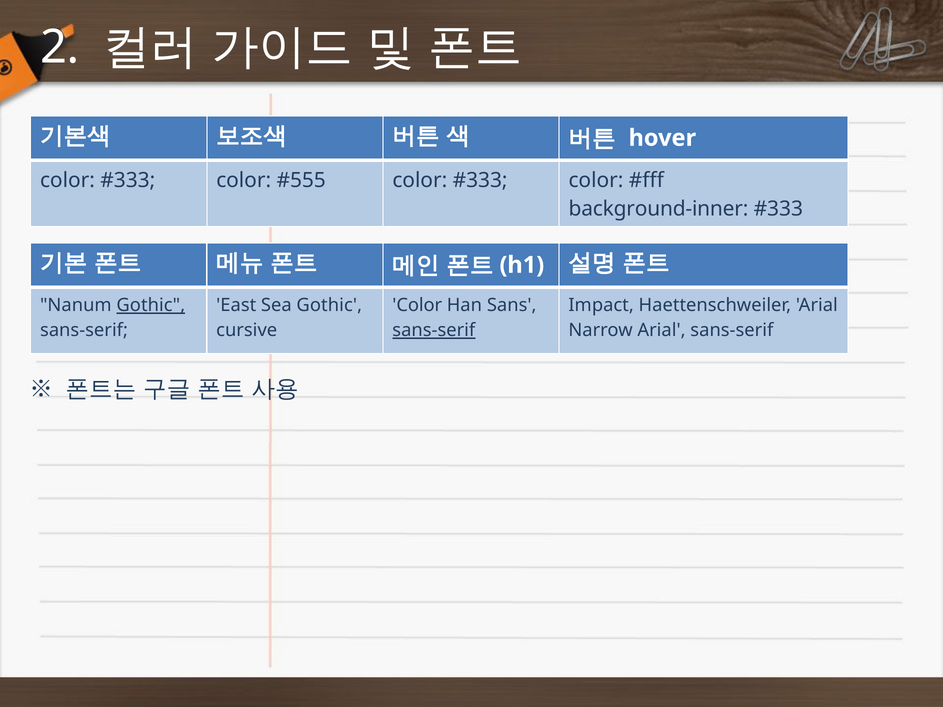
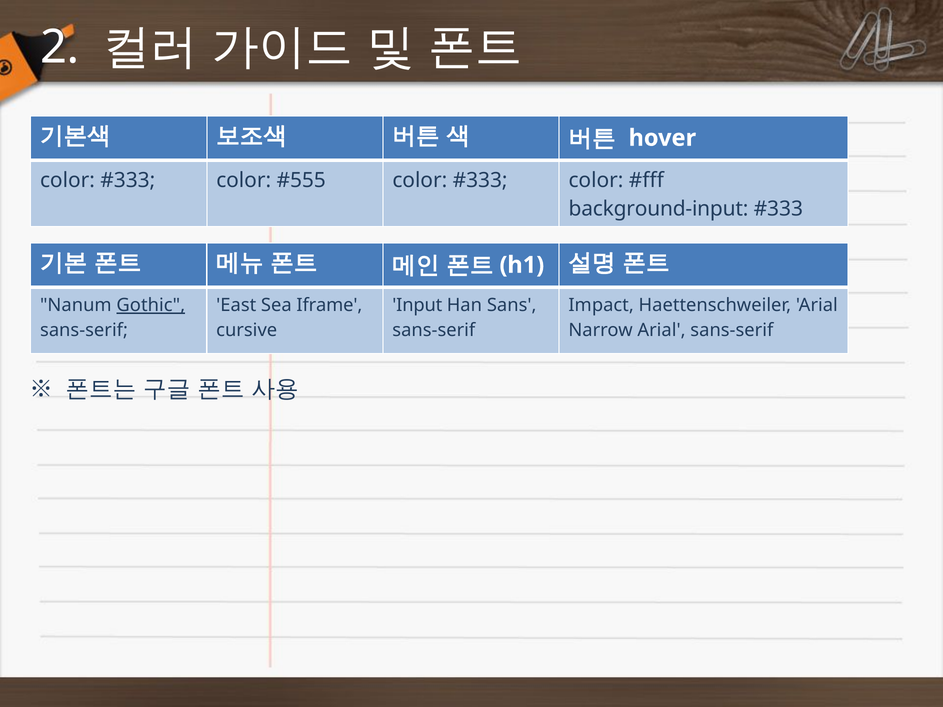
background-inner: background-inner -> background-input
Sea Gothic: Gothic -> Iframe
Color at (417, 306): Color -> Input
sans-serif at (434, 330) underline: present -> none
